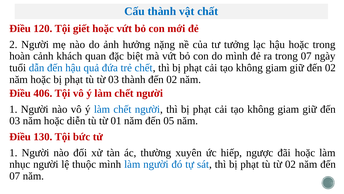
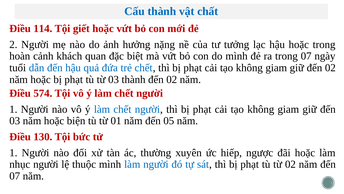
120: 120 -> 114
406: 406 -> 574
diễn: diễn -> biện
